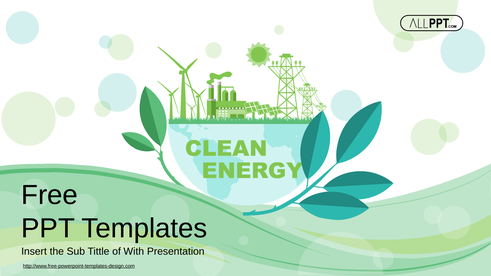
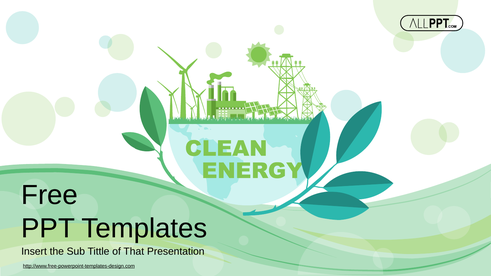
With: With -> That
